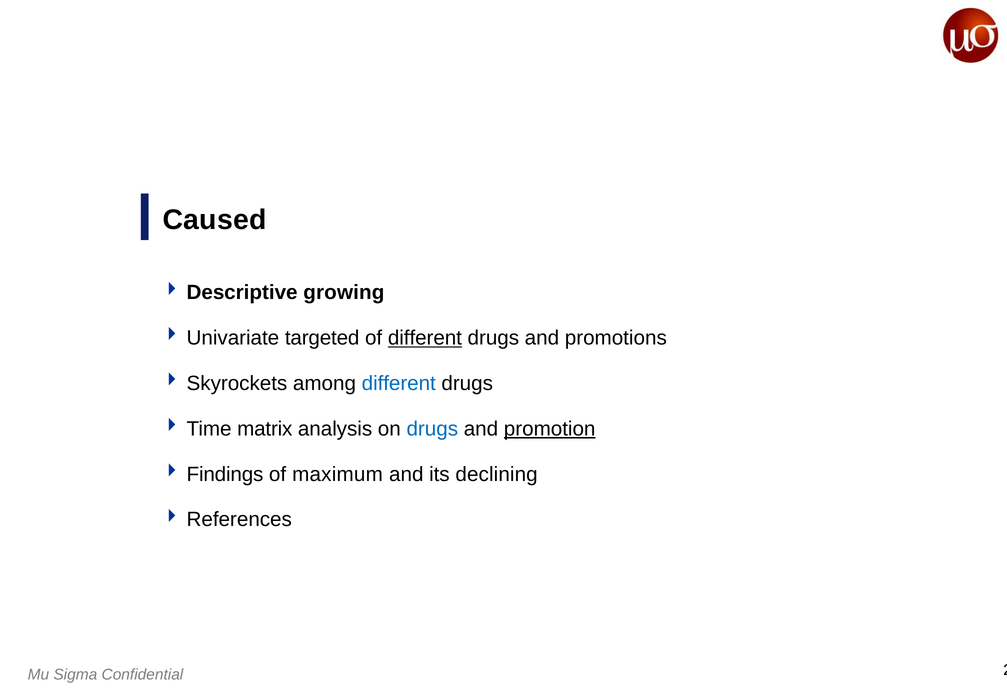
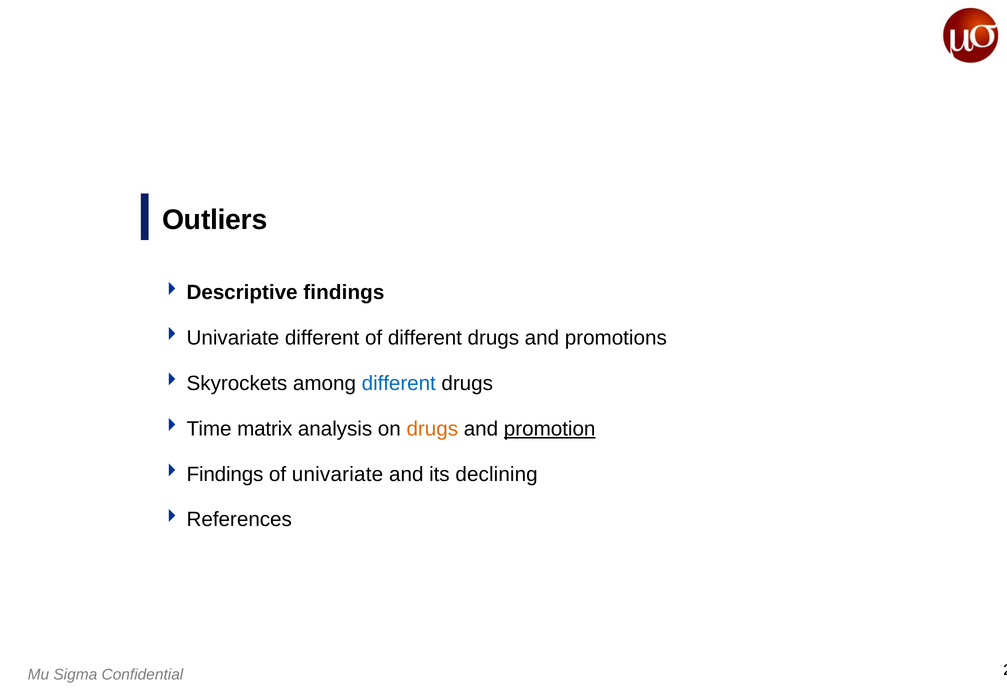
Caused: Caused -> Outliers
Descriptive growing: growing -> findings
Univariate targeted: targeted -> different
different at (425, 338) underline: present -> none
drugs at (432, 429) colour: blue -> orange
of maximum: maximum -> univariate
